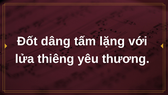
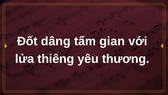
lặng: lặng -> gian
